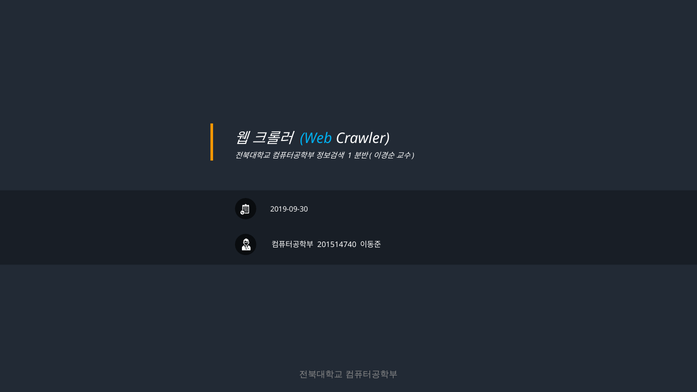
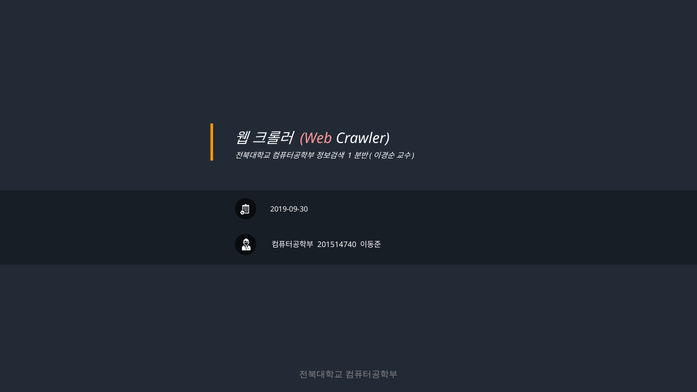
Web colour: light blue -> pink
